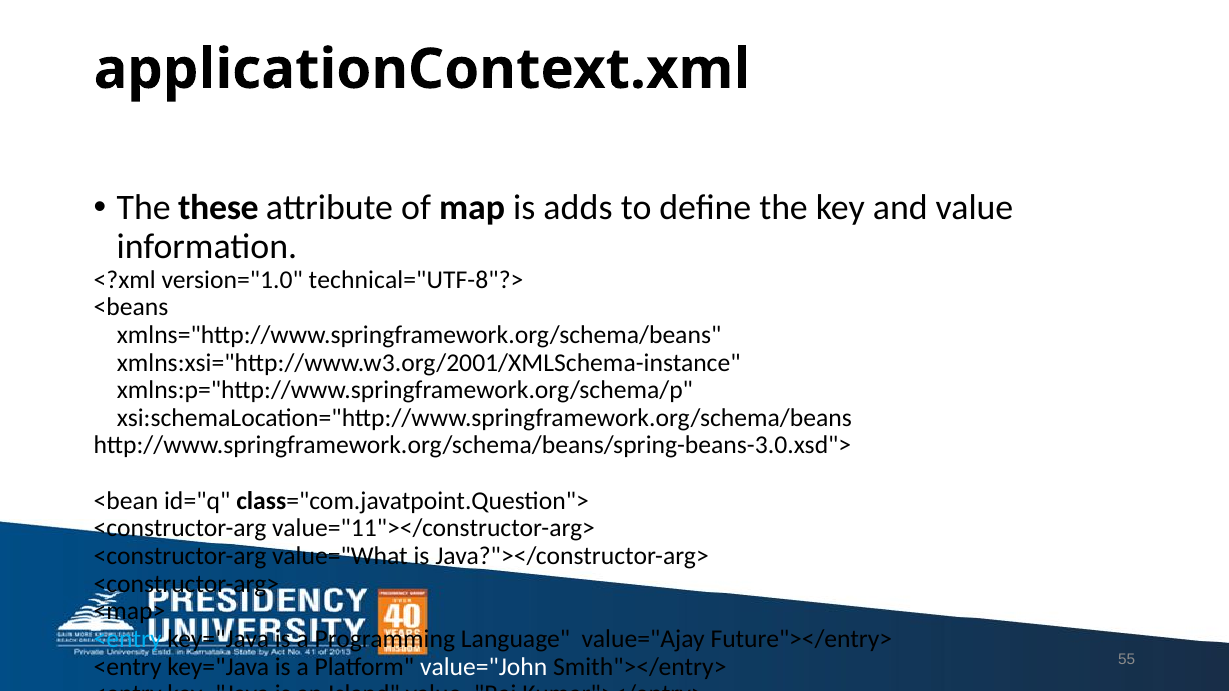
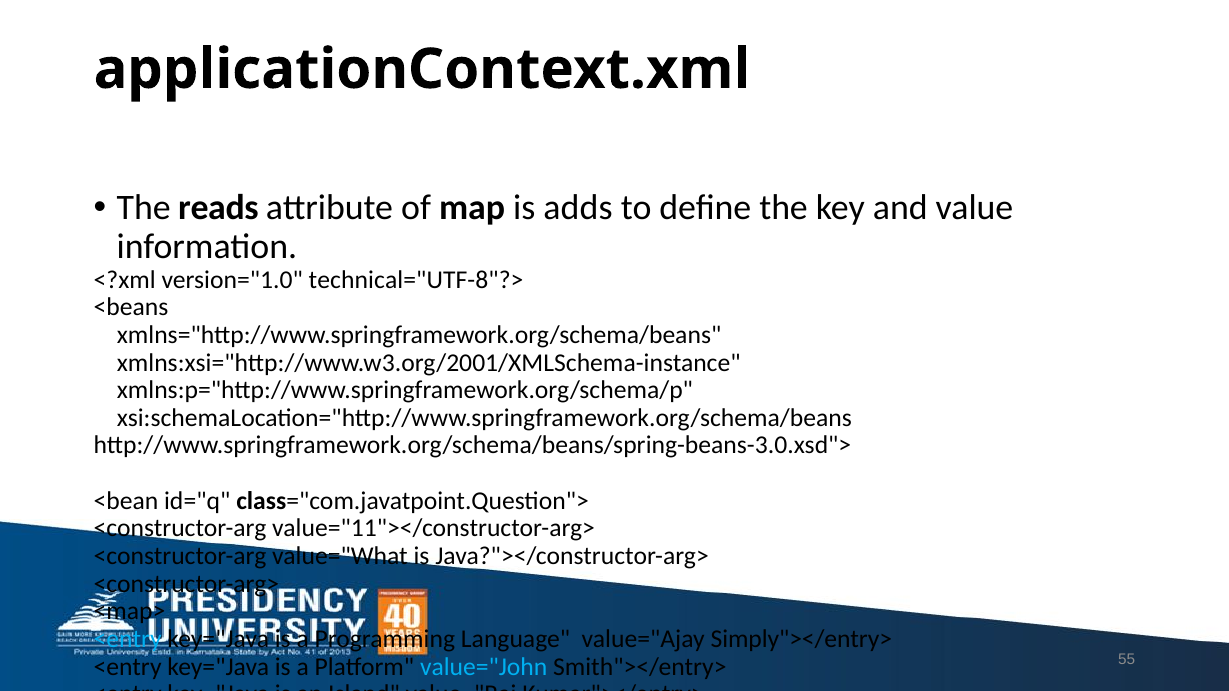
these: these -> reads
Future"></entry>: Future"></entry> -> Simply"></entry>
value="John colour: white -> light blue
